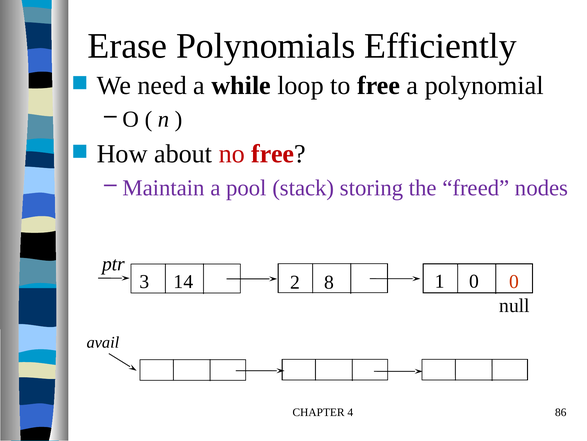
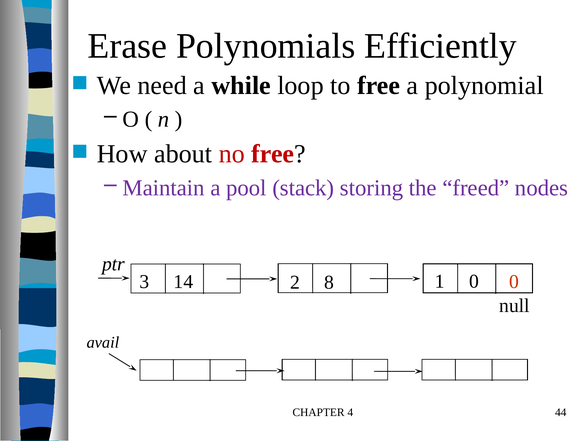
86: 86 -> 44
